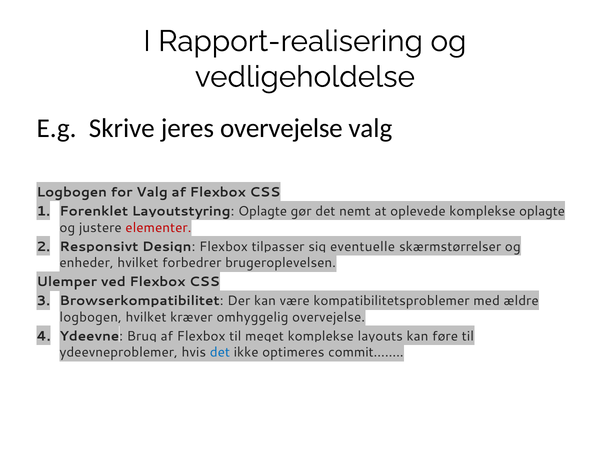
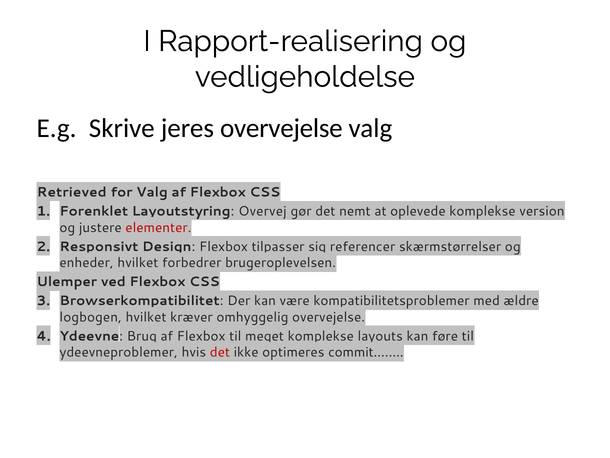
Logbogen at (72, 192): Logbogen -> Retrieved
Oplagte at (263, 211): Oplagte -> Overvej
komplekse oplagte: oplagte -> version
eventuelle: eventuelle -> referencer
det at (220, 352) colour: blue -> red
